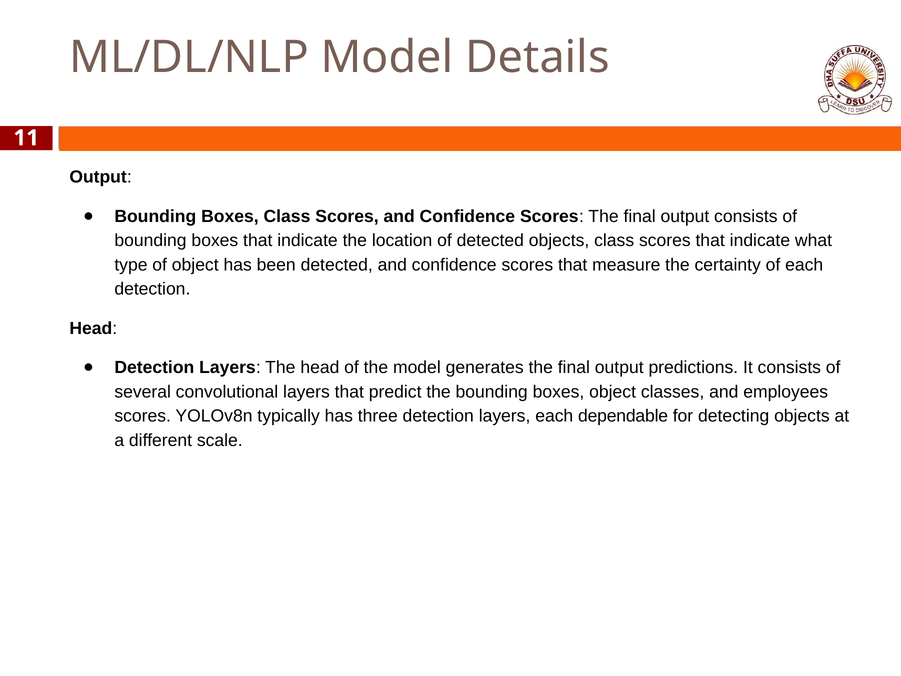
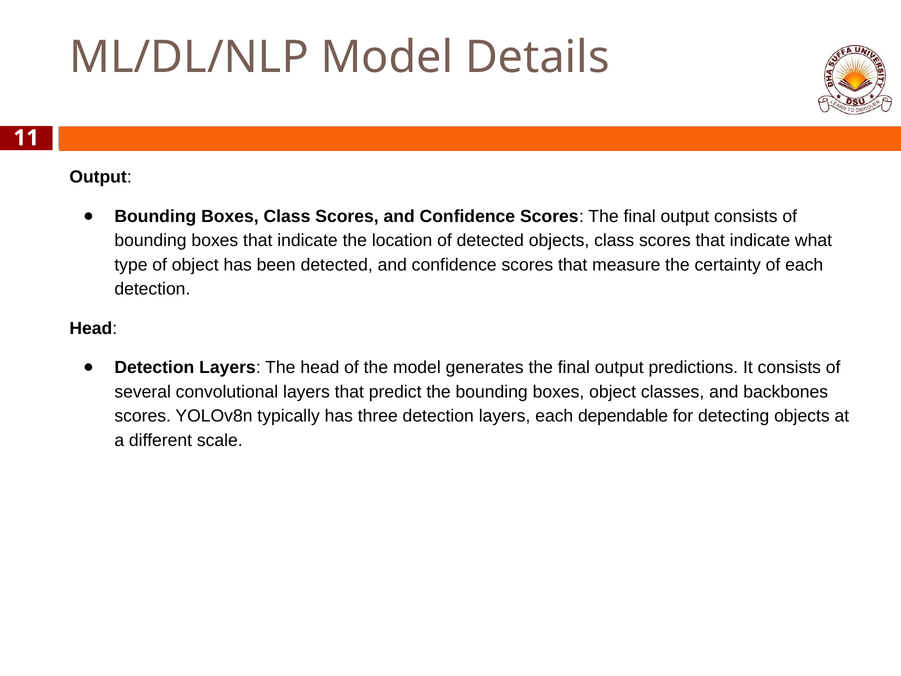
employees: employees -> backbones
